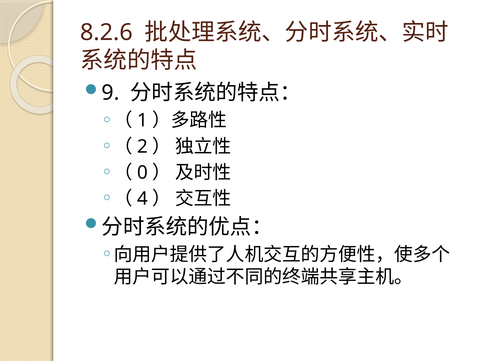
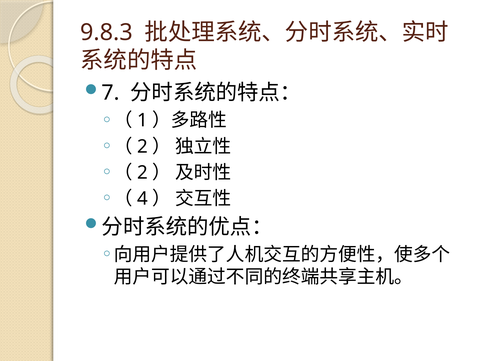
8.2.6: 8.2.6 -> 9.8.3
9: 9 -> 7
0 at (142, 173): 0 -> 2
